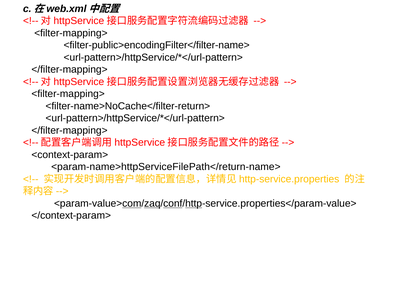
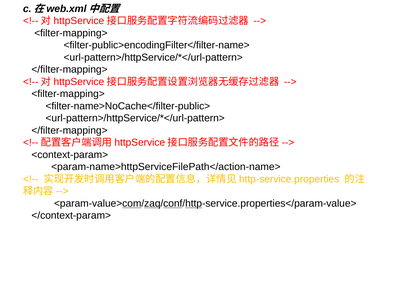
<filter-name>NoCache</filter-return>: <filter-name>NoCache</filter-return> -> <filter-name>NoCache</filter-public>
<param-name>httpServiceFilePath</return-name>: <param-name>httpServiceFilePath</return-name> -> <param-name>httpServiceFilePath</action-name>
